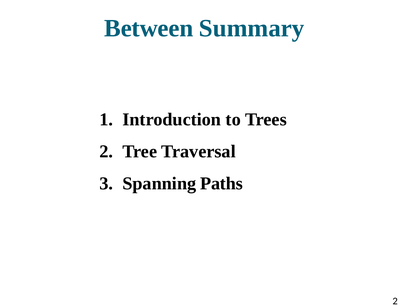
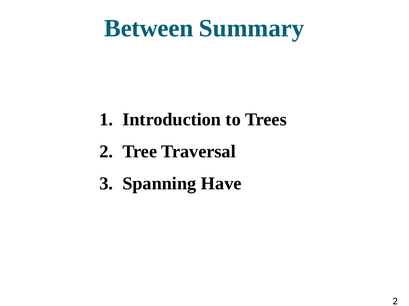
Paths: Paths -> Have
